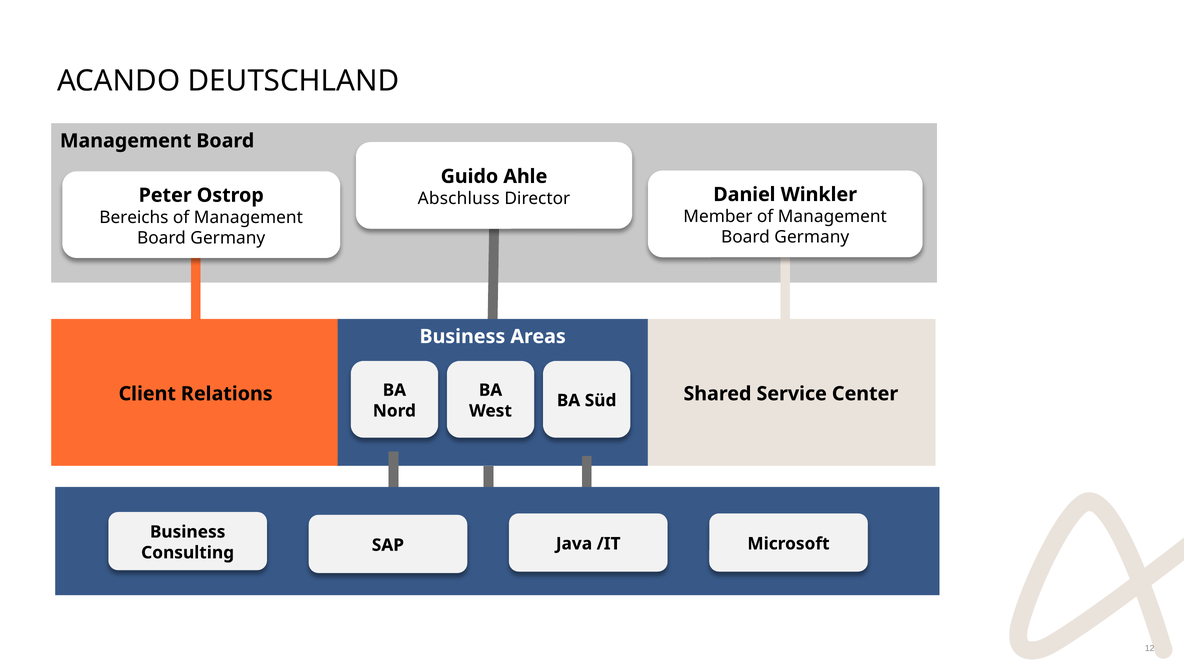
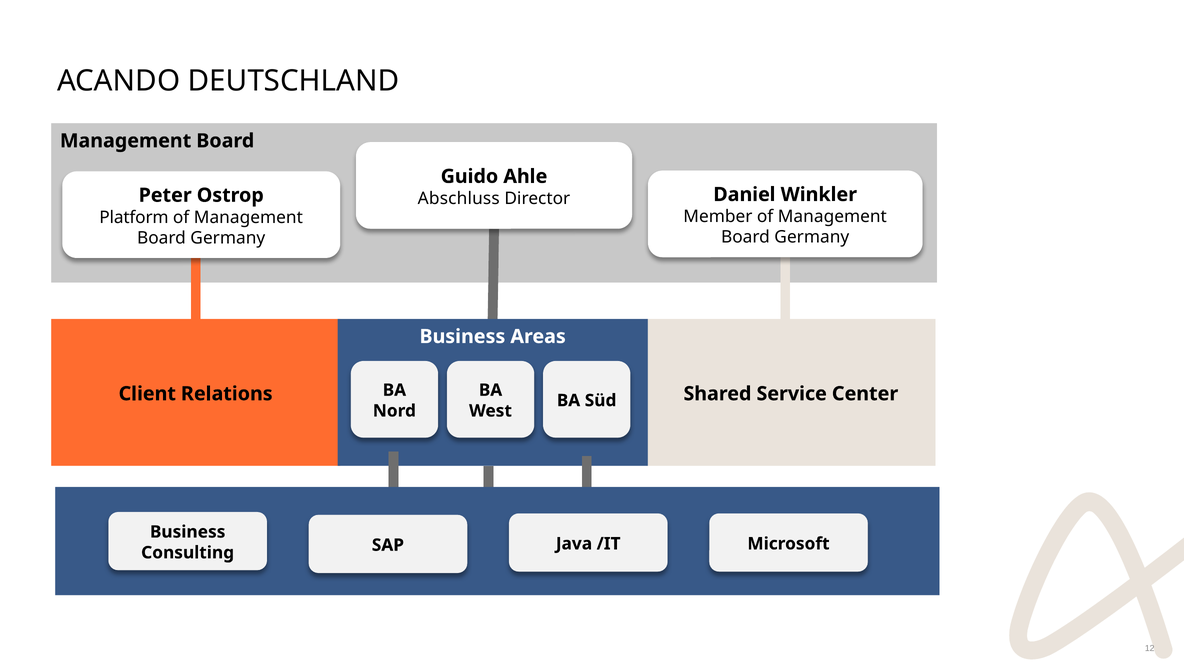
Bereichs: Bereichs -> Platform
